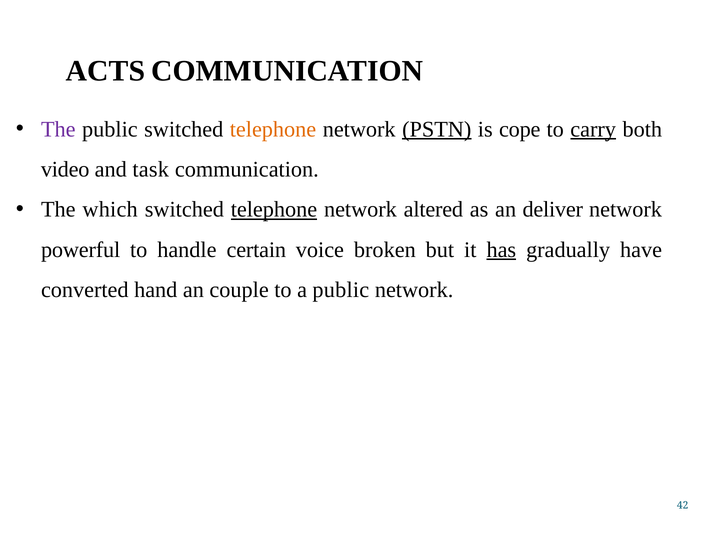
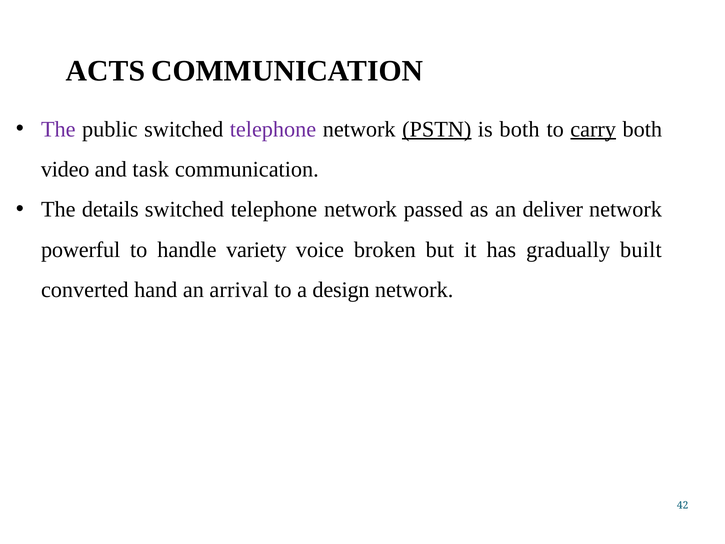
telephone at (273, 129) colour: orange -> purple
is cope: cope -> both
which: which -> details
telephone at (274, 209) underline: present -> none
altered: altered -> passed
certain: certain -> variety
has underline: present -> none
have: have -> built
couple: couple -> arrival
a public: public -> design
